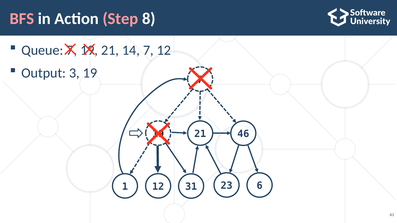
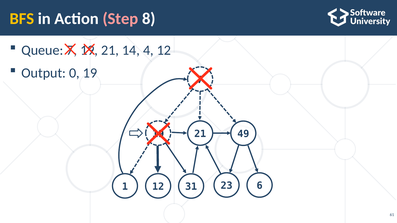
BFS colour: pink -> yellow
14 7: 7 -> 4
3: 3 -> 0
46: 46 -> 49
